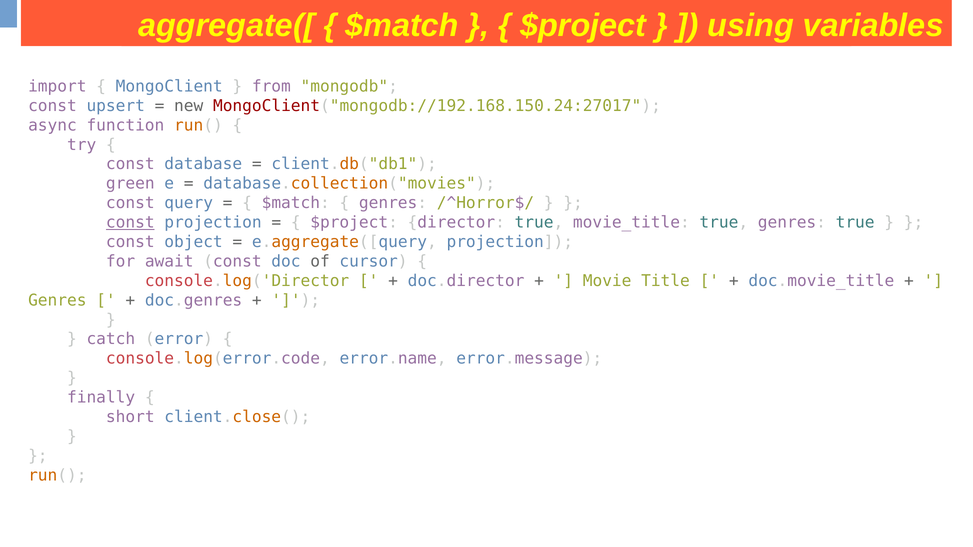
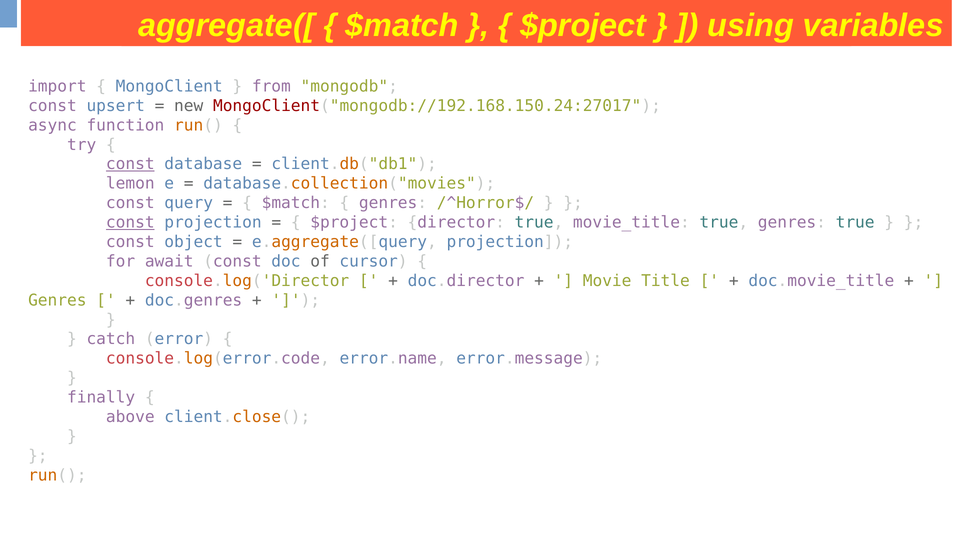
const at (130, 164) underline: none -> present
green: green -> lemon
short: short -> above
